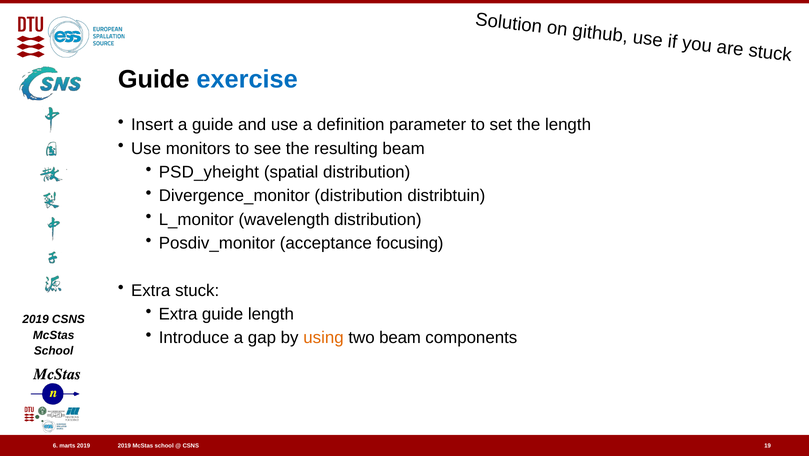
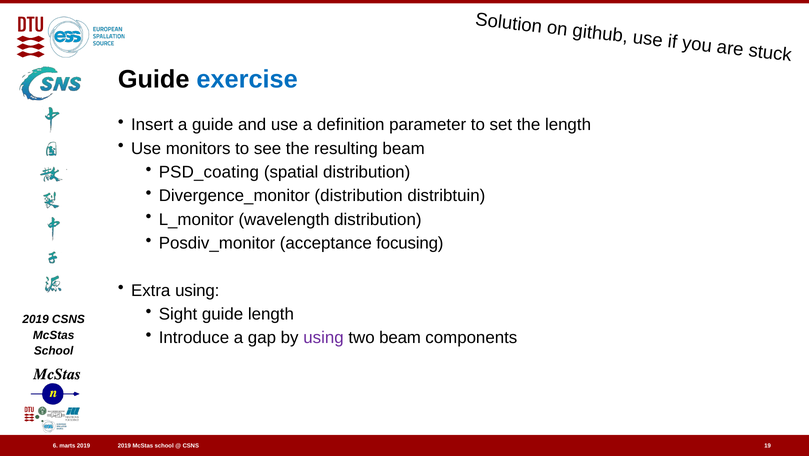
PSD_yheight: PSD_yheight -> PSD_coating
Extra stuck: stuck -> using
Extra at (178, 314): Extra -> Sight
using at (323, 338) colour: orange -> purple
